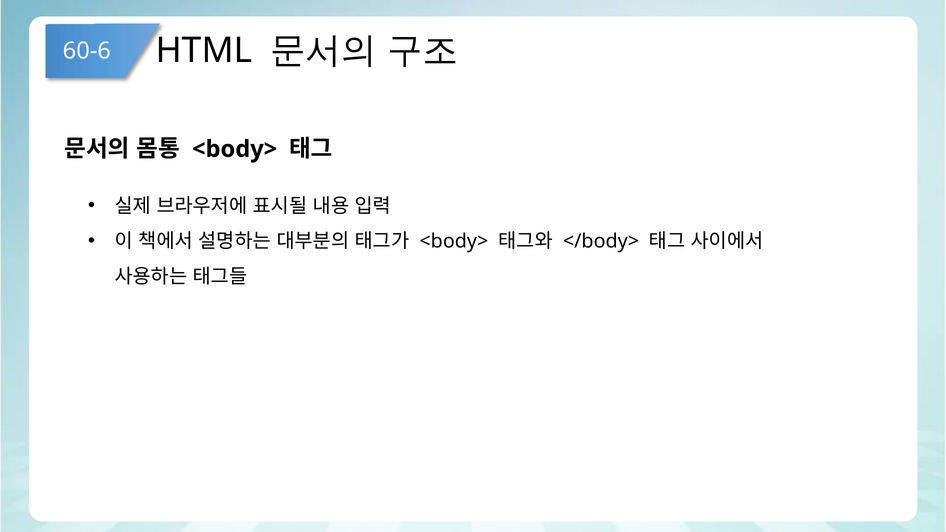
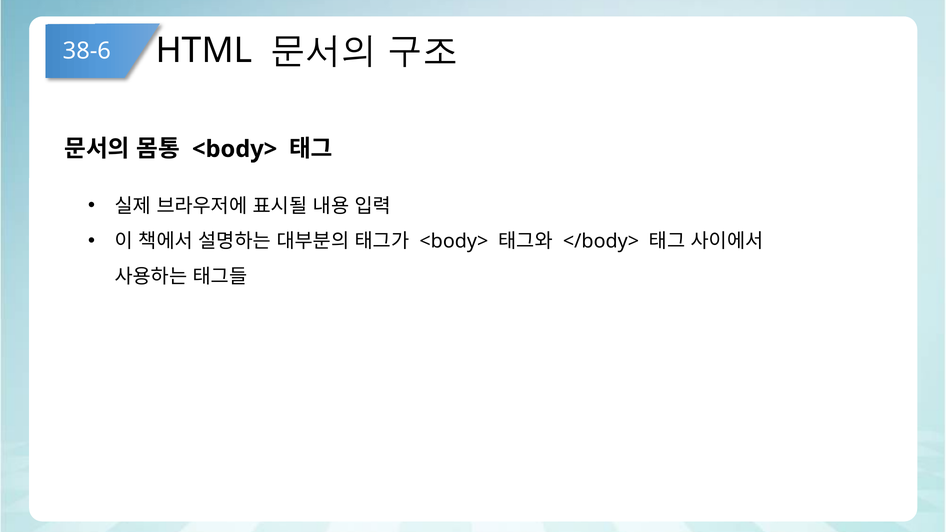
60-6: 60-6 -> 38-6
